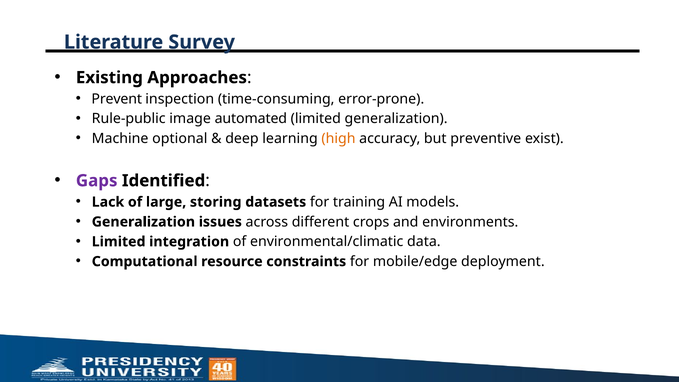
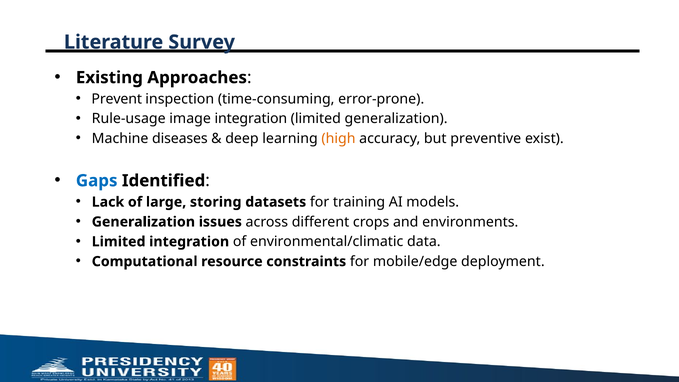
Rule-public: Rule-public -> Rule-usage
image automated: automated -> integration
optional: optional -> diseases
Gaps colour: purple -> blue
